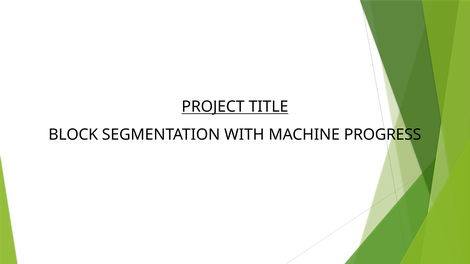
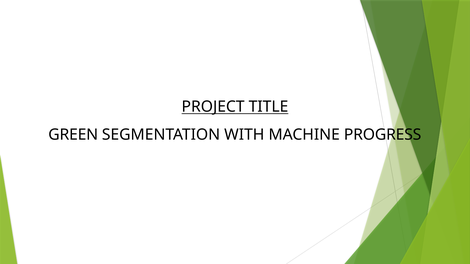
BLOCK: BLOCK -> GREEN
